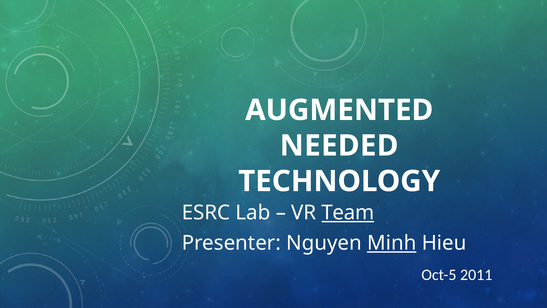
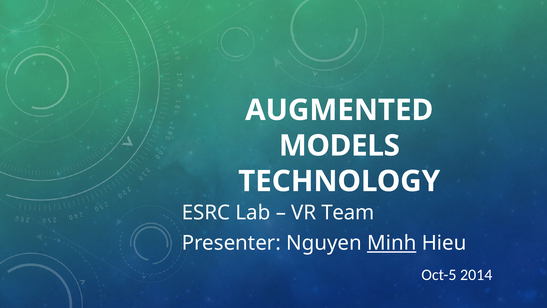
NEEDED: NEEDED -> MODELS
Team underline: present -> none
2011: 2011 -> 2014
